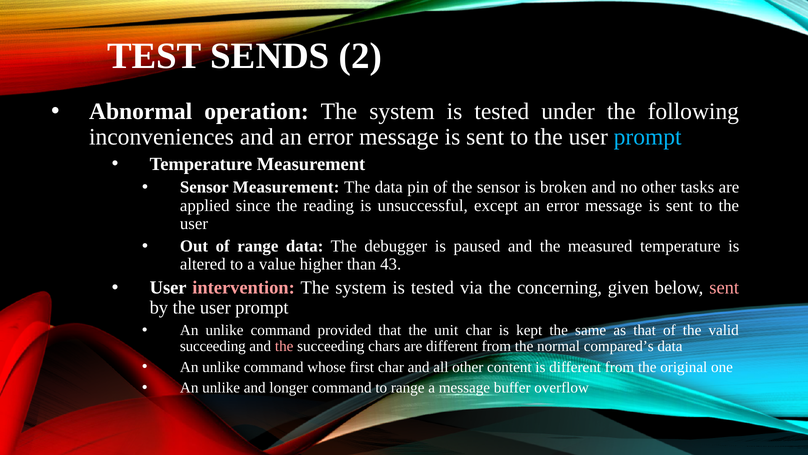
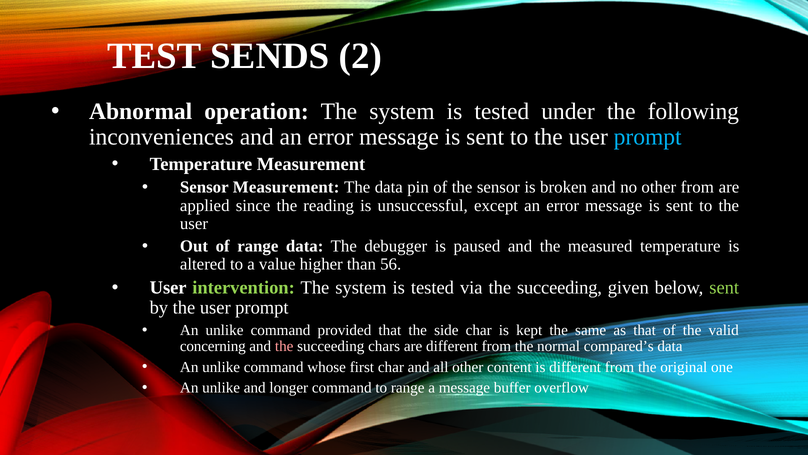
other tasks: tasks -> from
43: 43 -> 56
intervention colour: pink -> light green
via the concerning: concerning -> succeeding
sent at (724, 287) colour: pink -> light green
unit: unit -> side
succeeding at (213, 346): succeeding -> concerning
